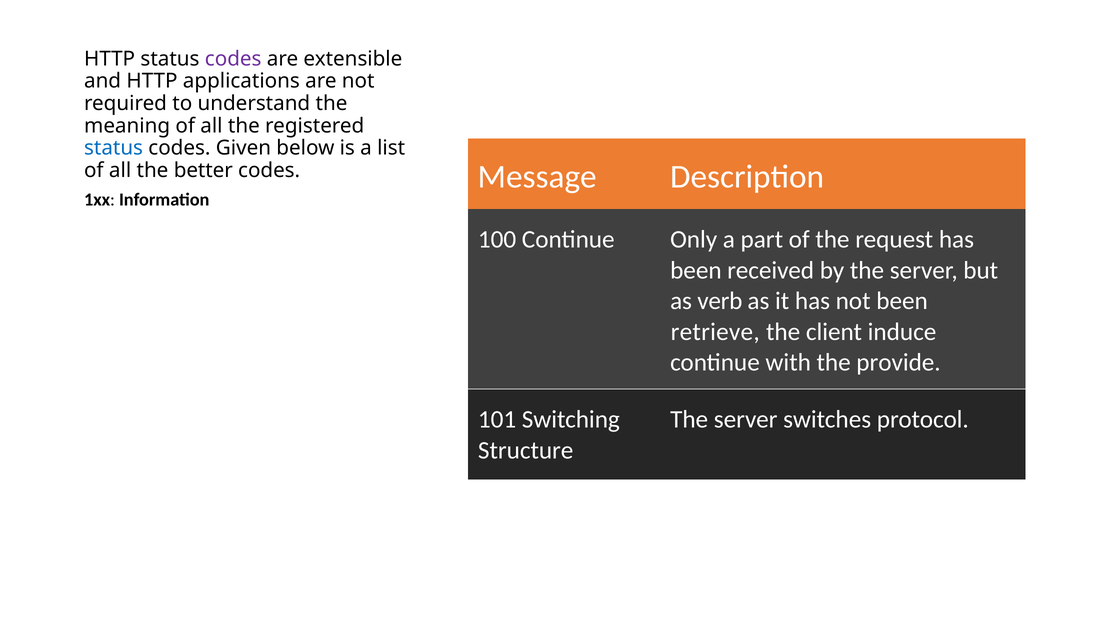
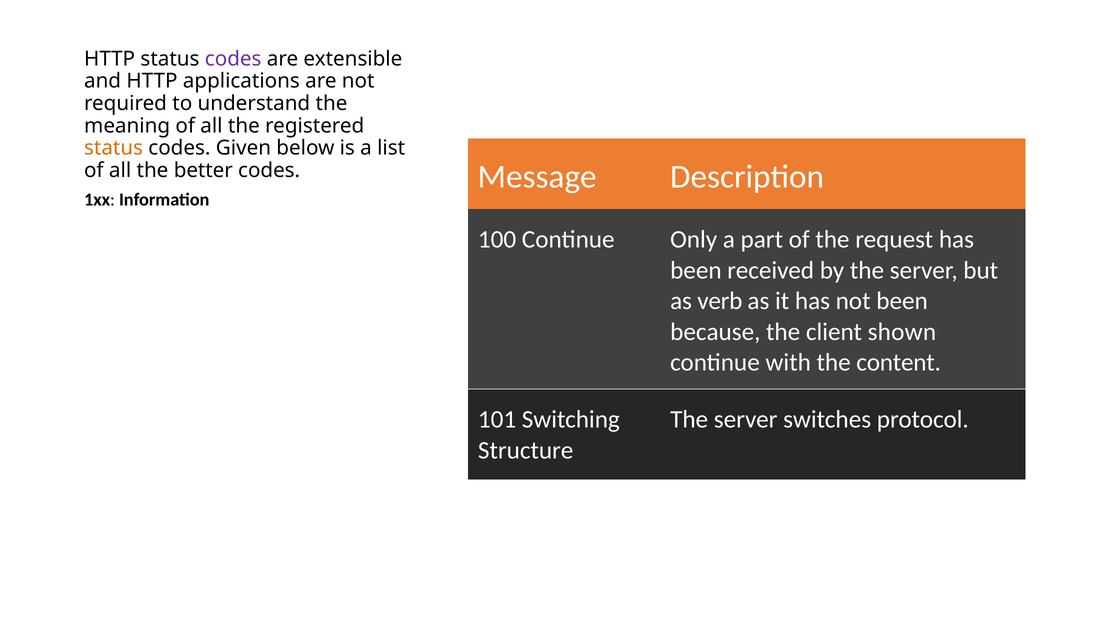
status at (114, 148) colour: blue -> orange
retrieve: retrieve -> because
induce: induce -> shown
provide: provide -> content
